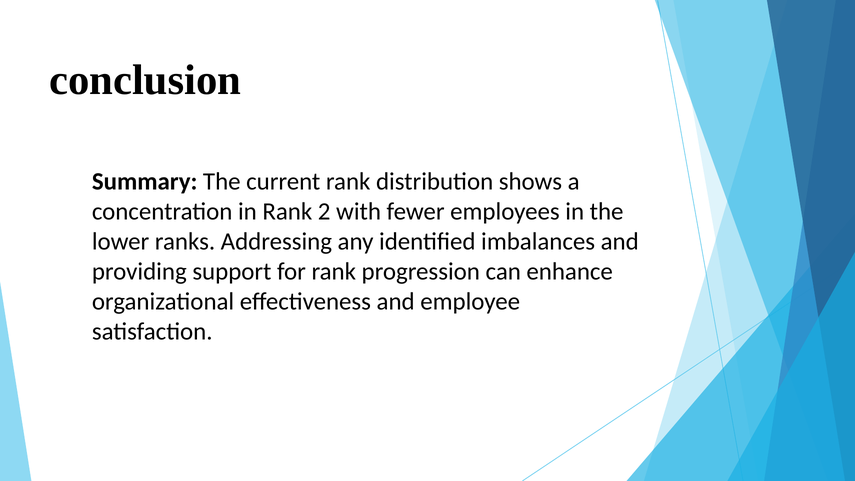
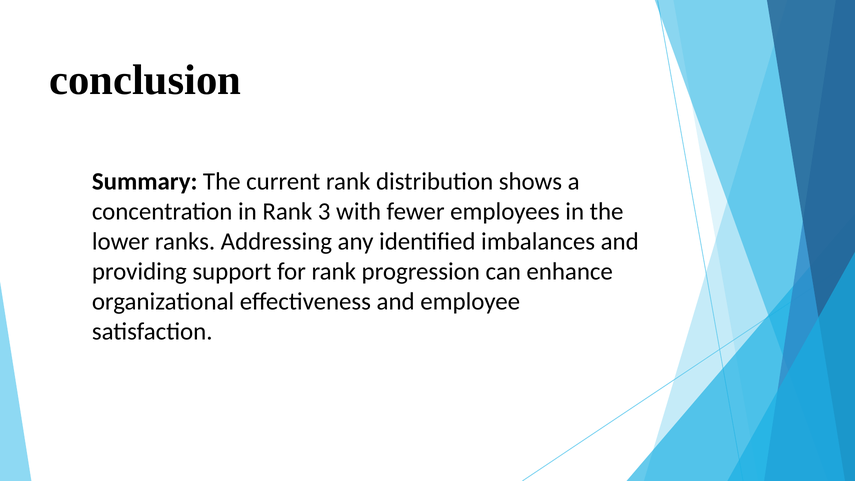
2: 2 -> 3
